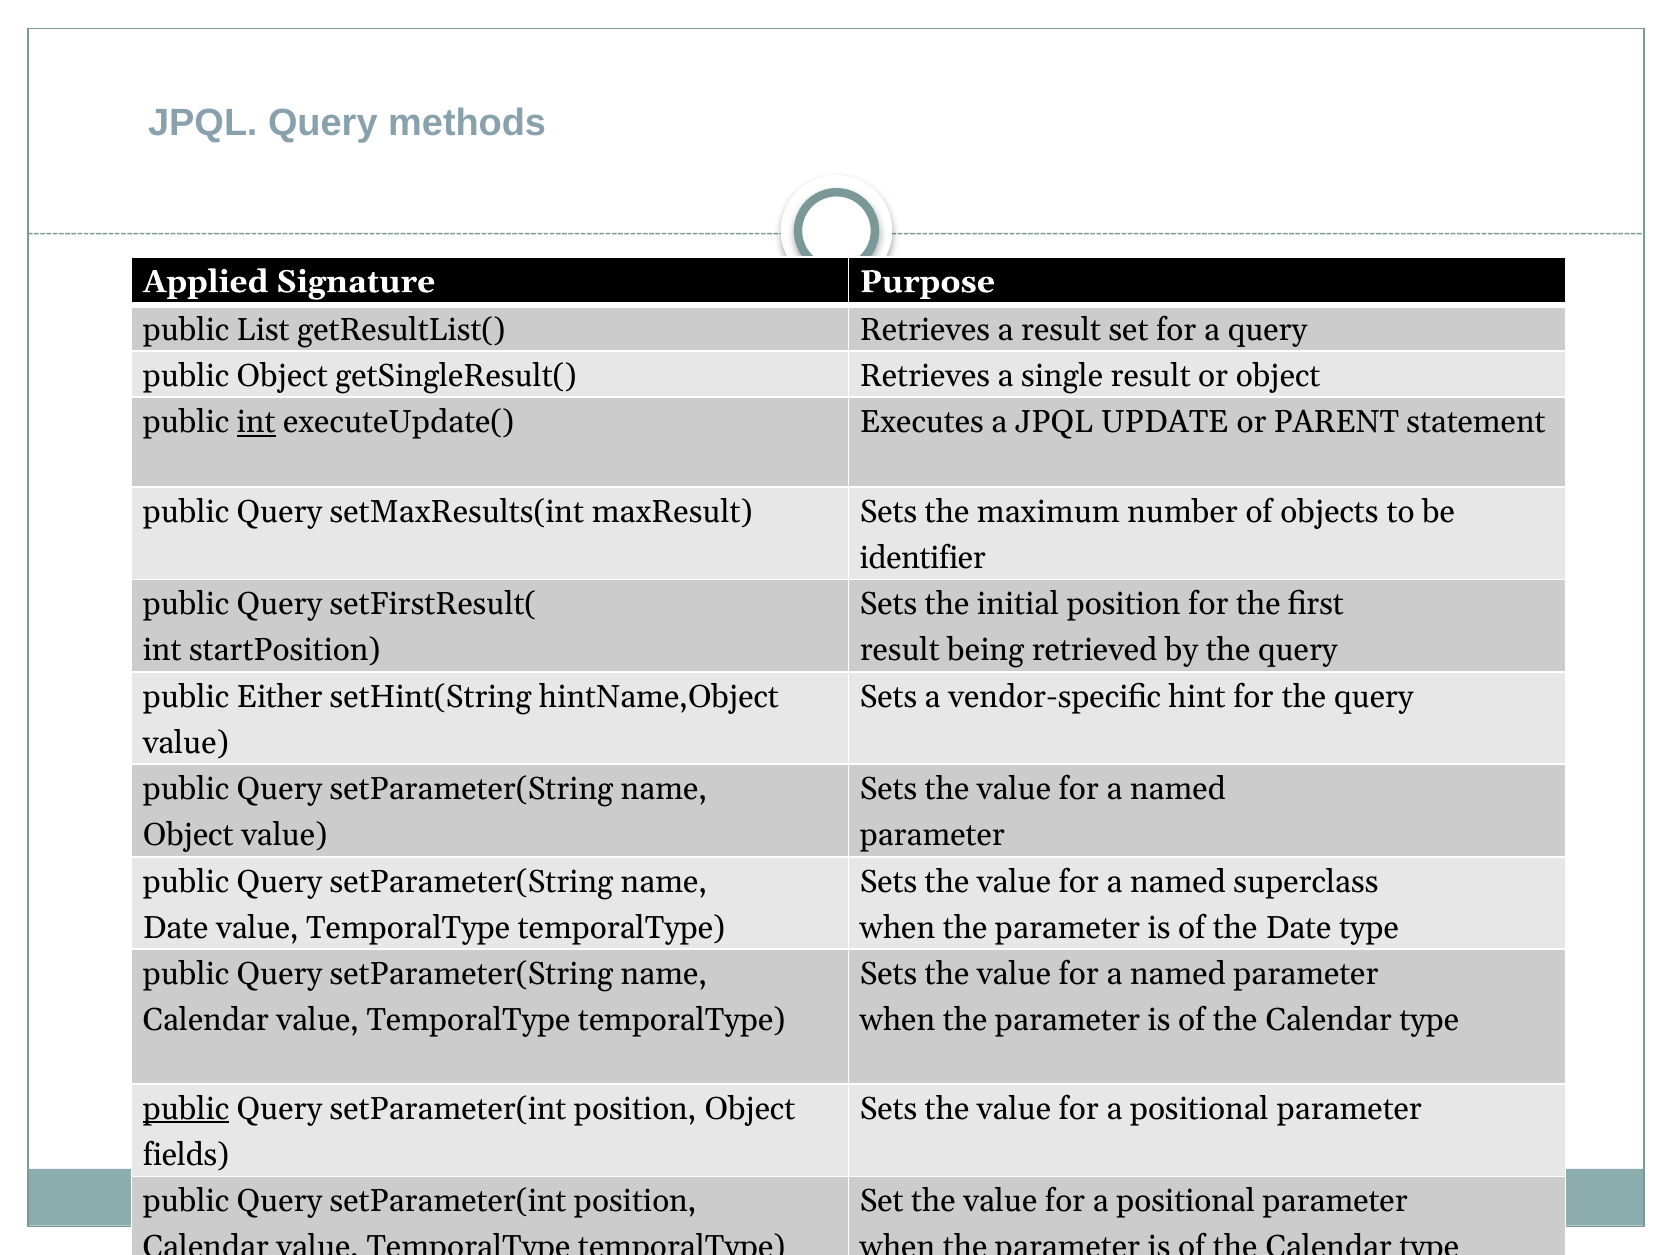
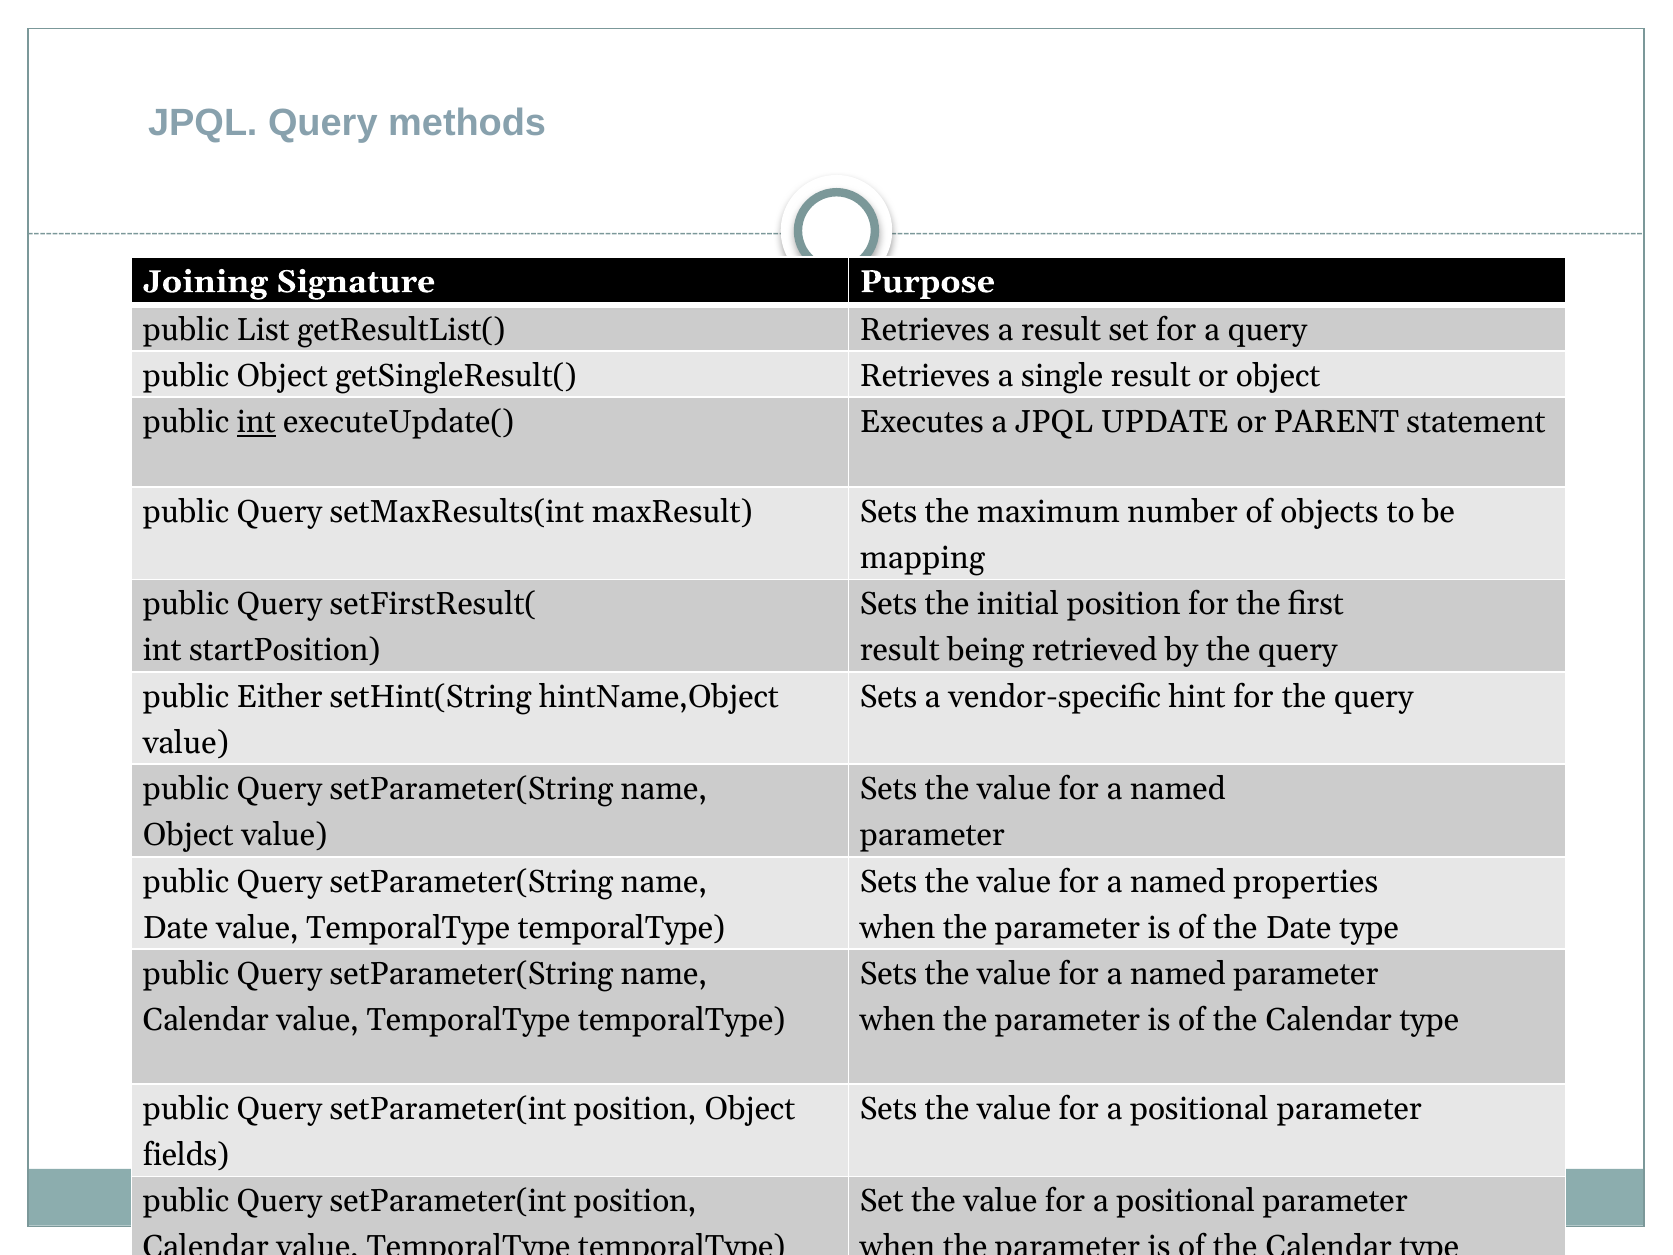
Applied: Applied -> Joining
identifier: identifier -> mapping
superclass: superclass -> properties
public at (186, 1108) underline: present -> none
